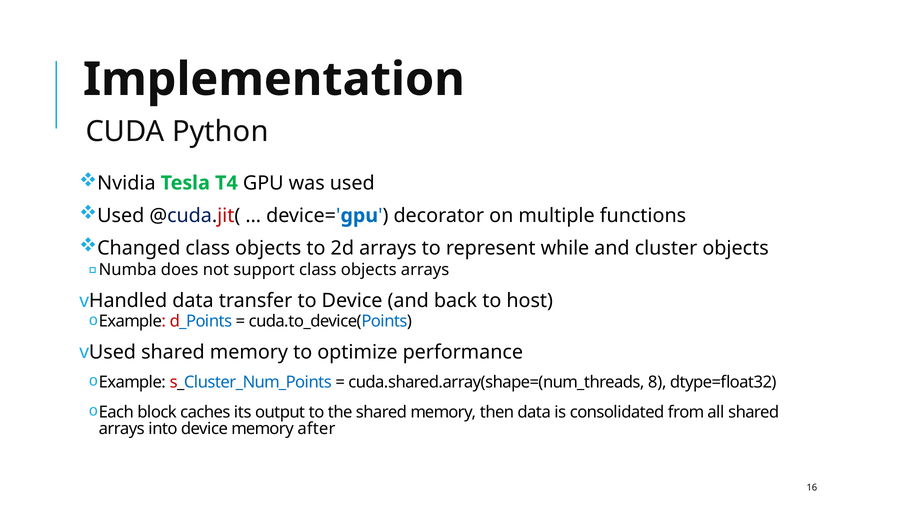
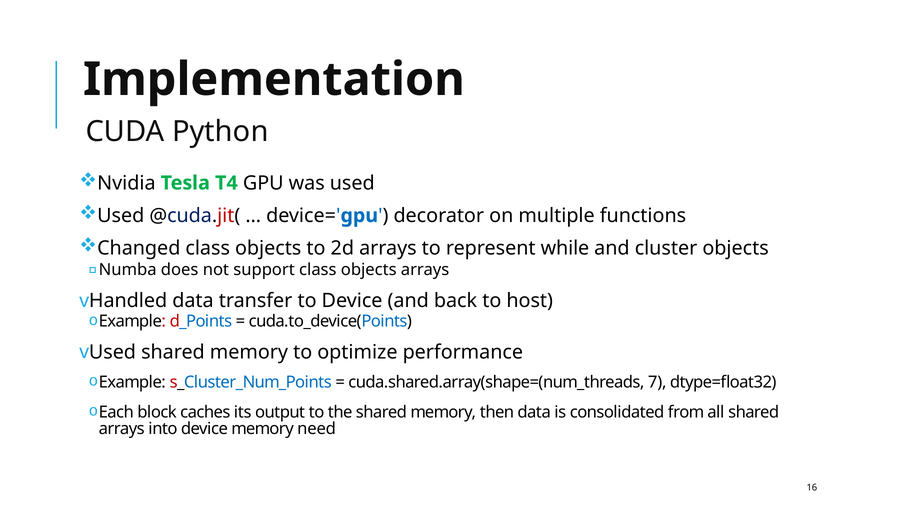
8: 8 -> 7
after: after -> need
